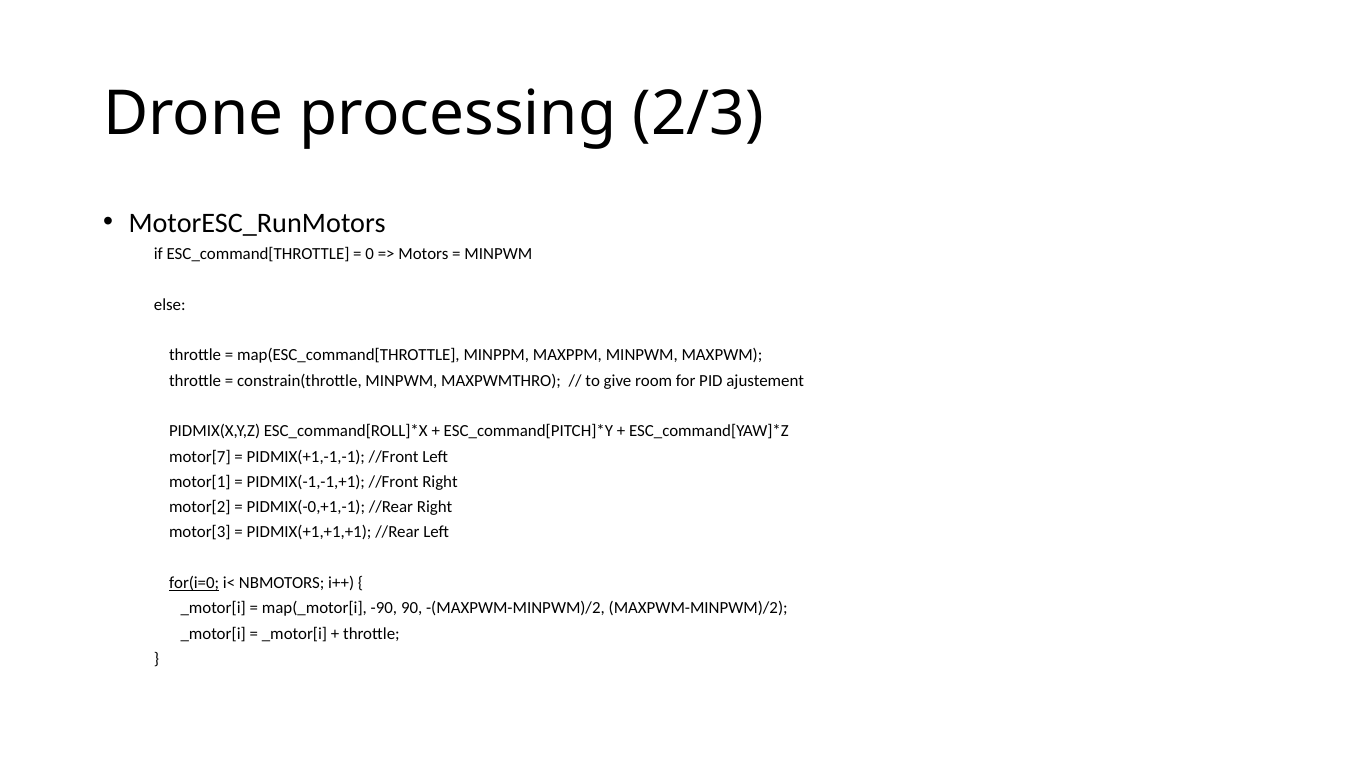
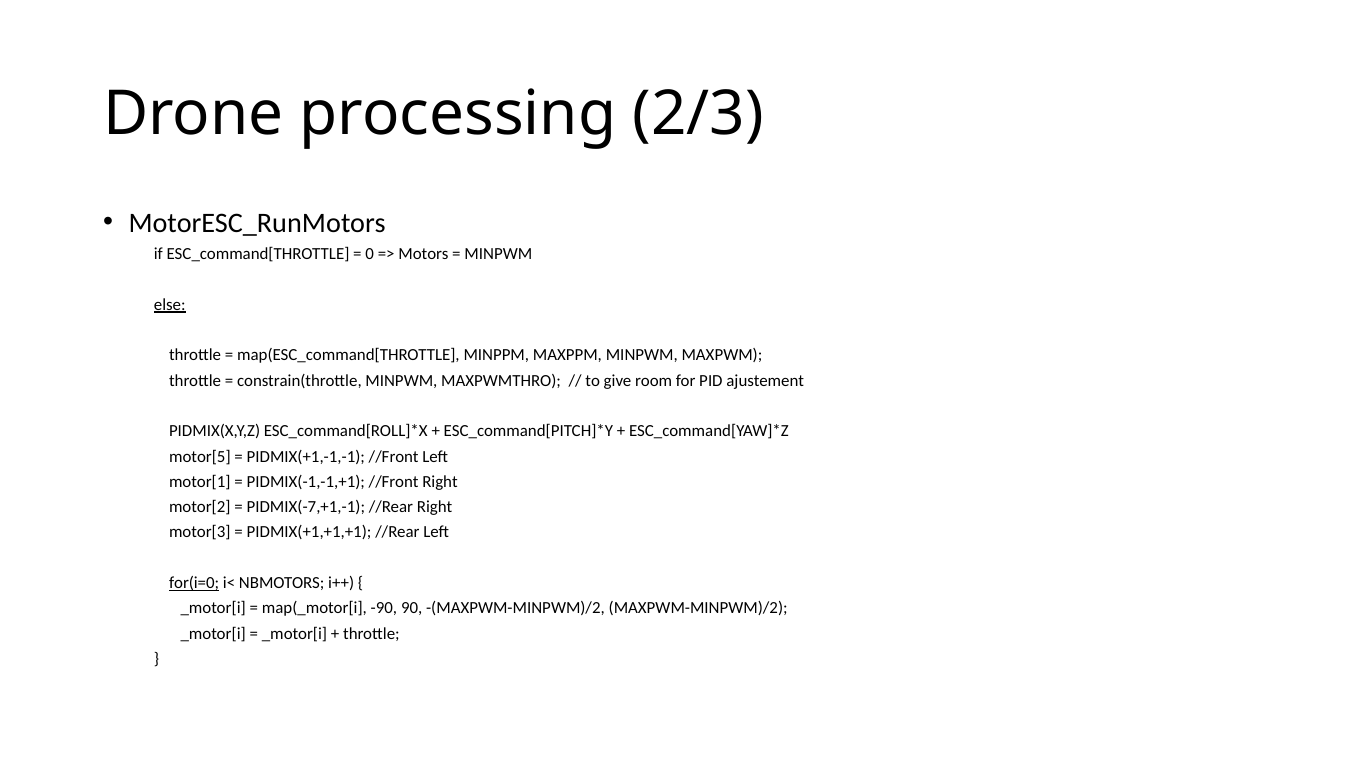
else underline: none -> present
motor[7: motor[7 -> motor[5
PIDMIX(-0,+1,-1: PIDMIX(-0,+1,-1 -> PIDMIX(-7,+1,-1
